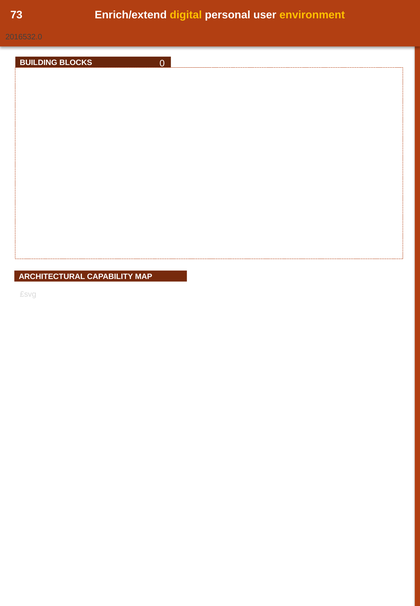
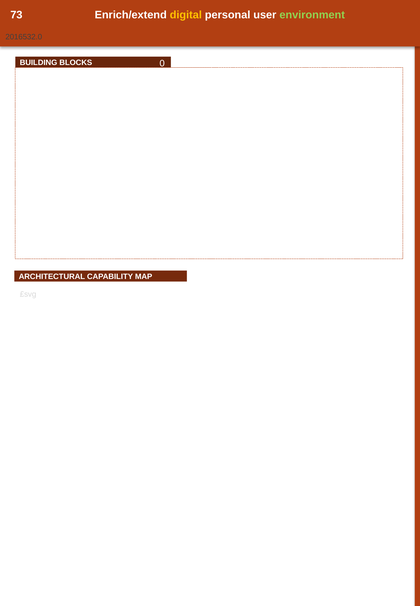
environment colour: yellow -> light green
